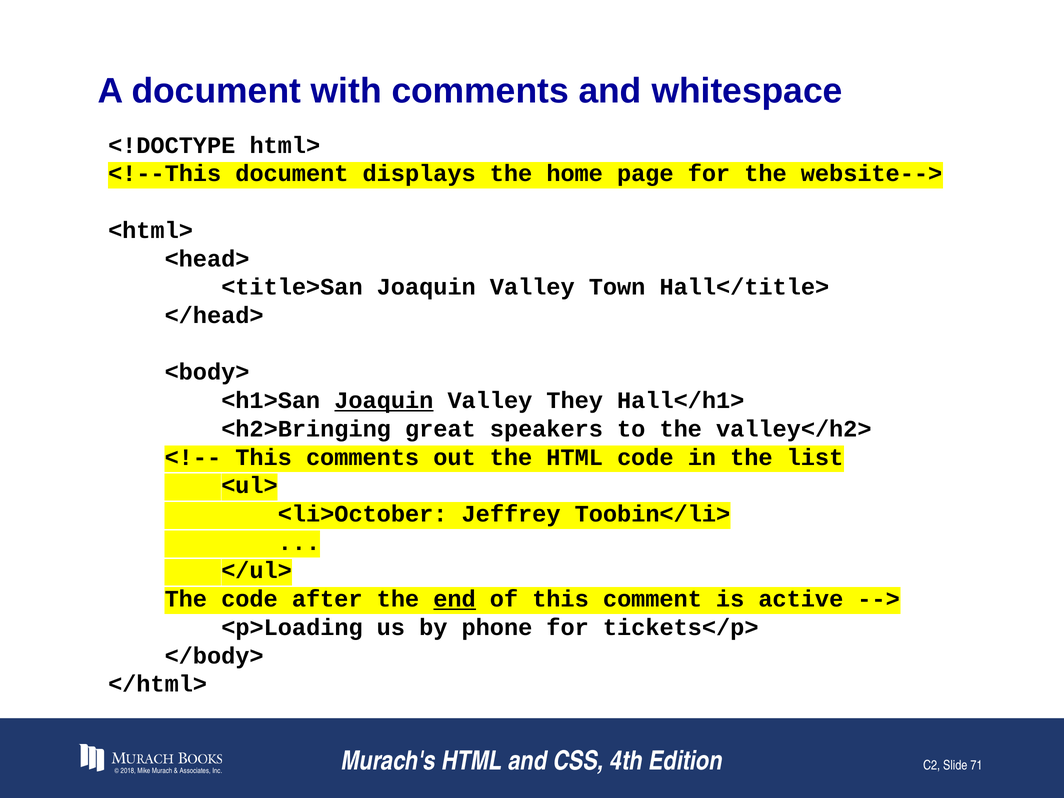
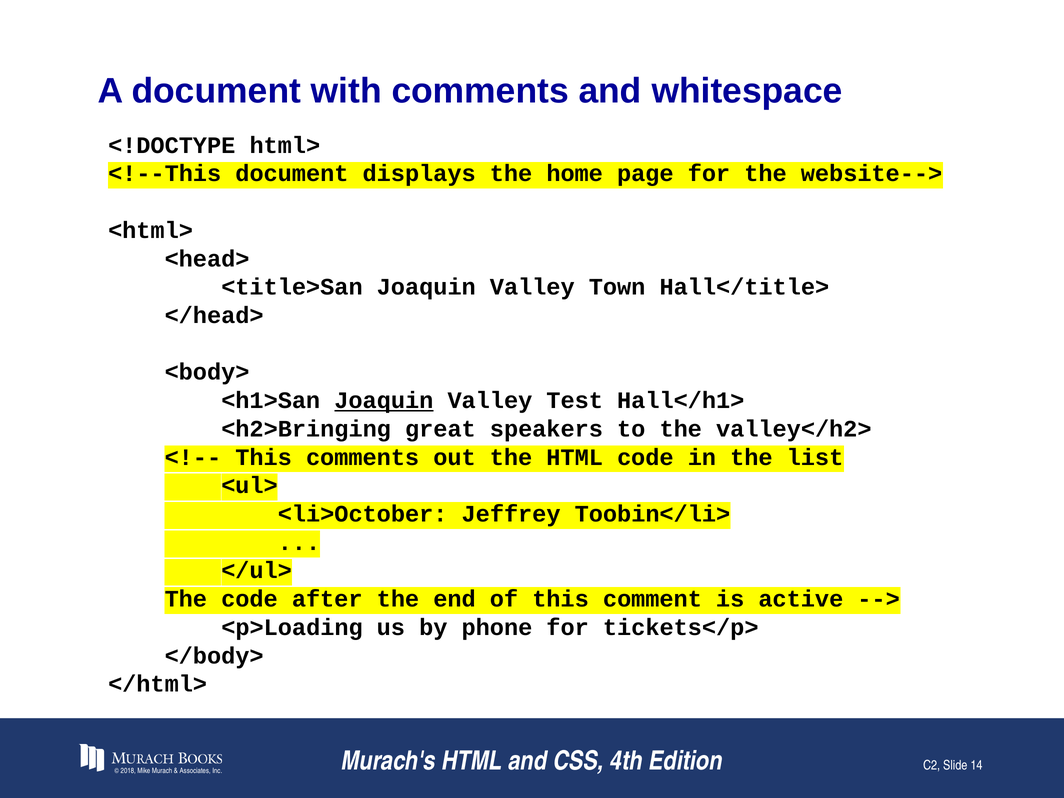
They: They -> Test
end underline: present -> none
71: 71 -> 14
